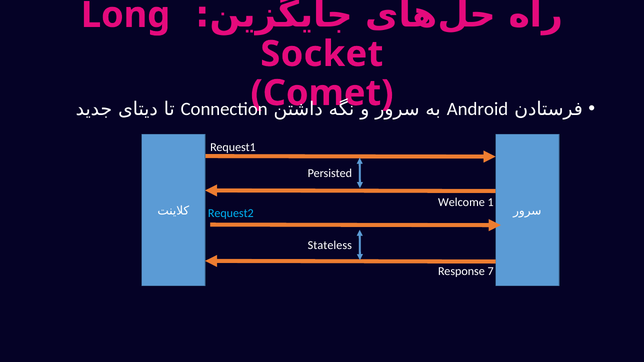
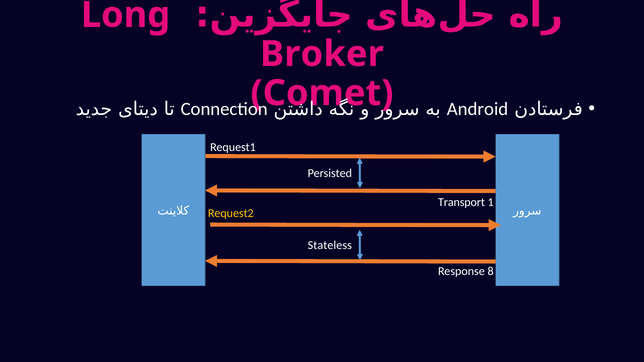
Socket: Socket -> Broker
Welcome: Welcome -> Transport
Request2 colour: light blue -> yellow
7: 7 -> 8
